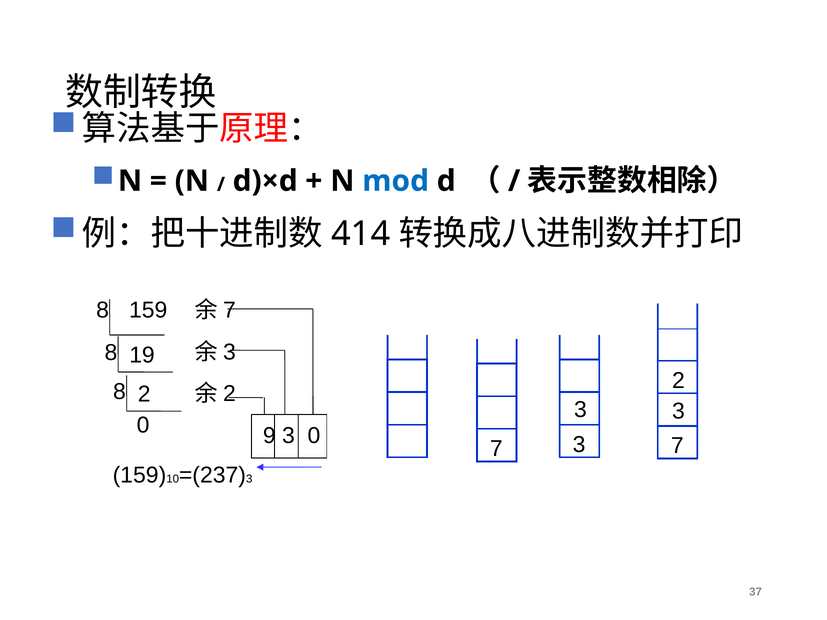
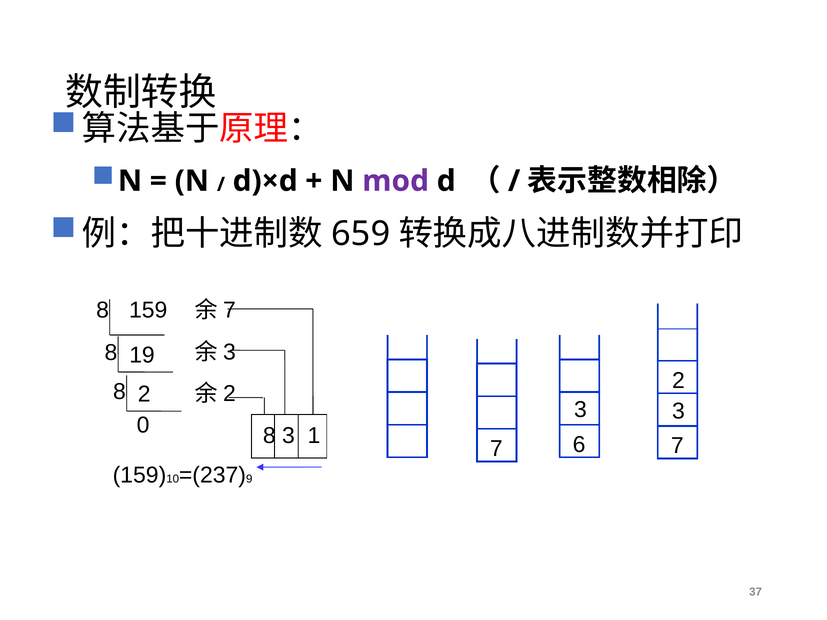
mod colour: blue -> purple
414: 414 -> 659
0 9: 9 -> 8
3 0: 0 -> 1
3 at (579, 445): 3 -> 6
3 at (249, 479): 3 -> 9
